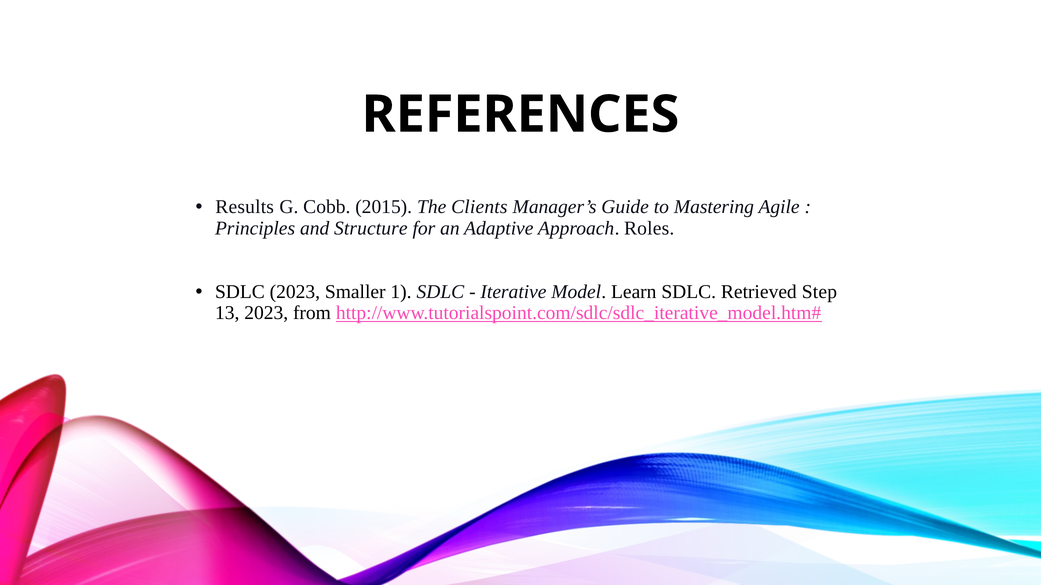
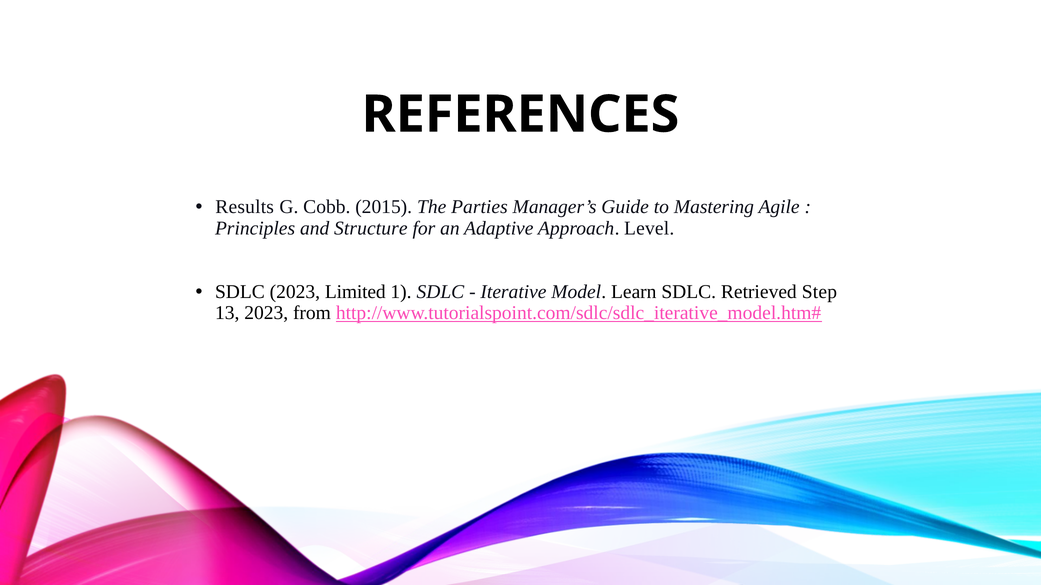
Clients: Clients -> Parties
Roles: Roles -> Level
Smaller: Smaller -> Limited
